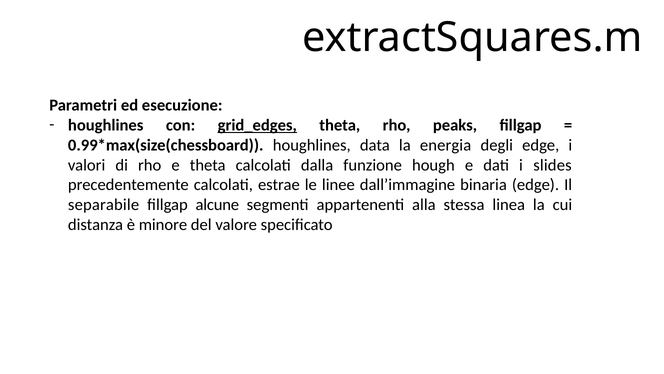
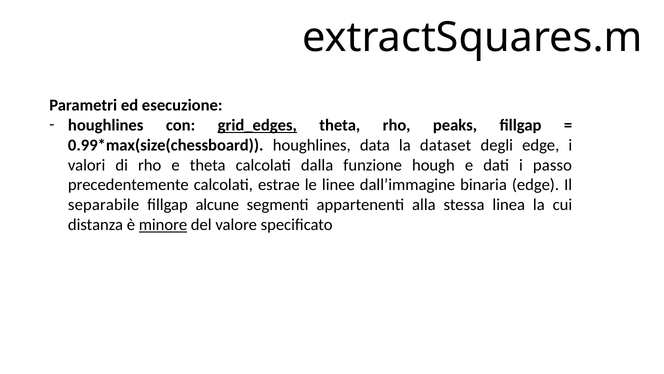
energia: energia -> dataset
slides: slides -> passo
minore underline: none -> present
